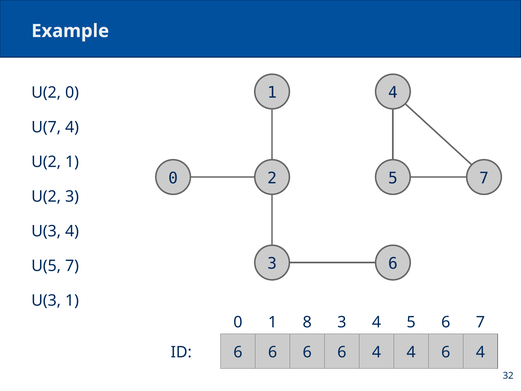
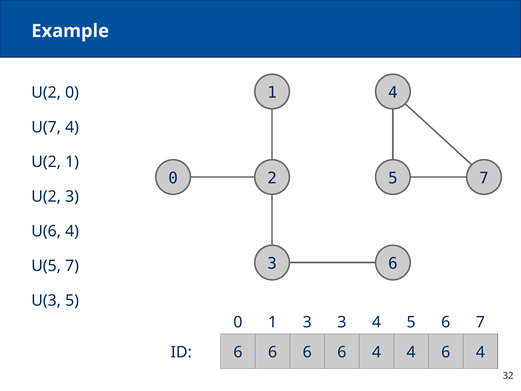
U(3 at (46, 231): U(3 -> U(6
U(3 1: 1 -> 5
0 1 8: 8 -> 3
